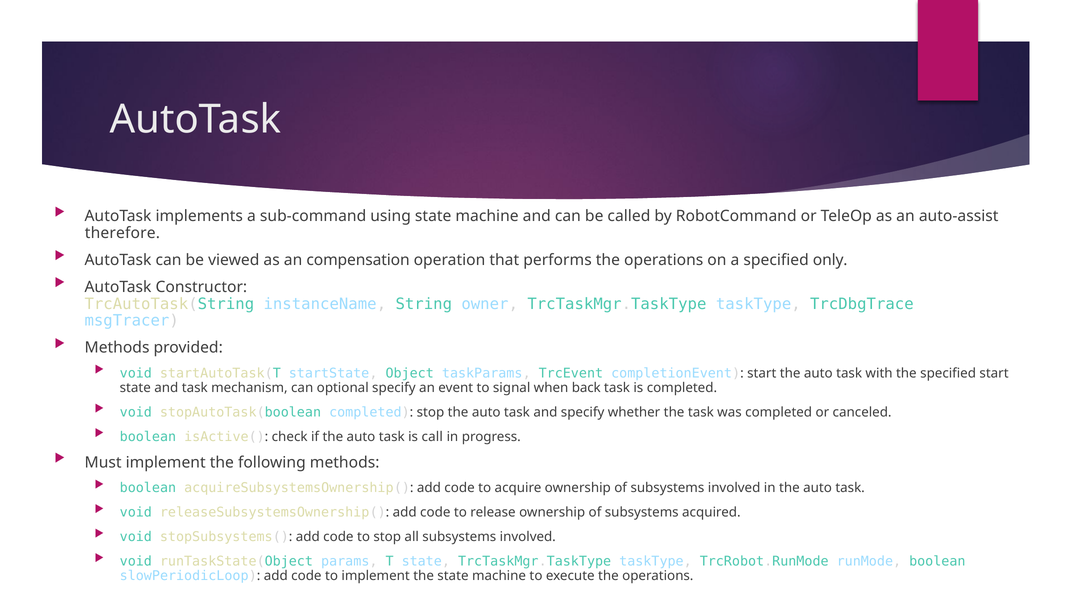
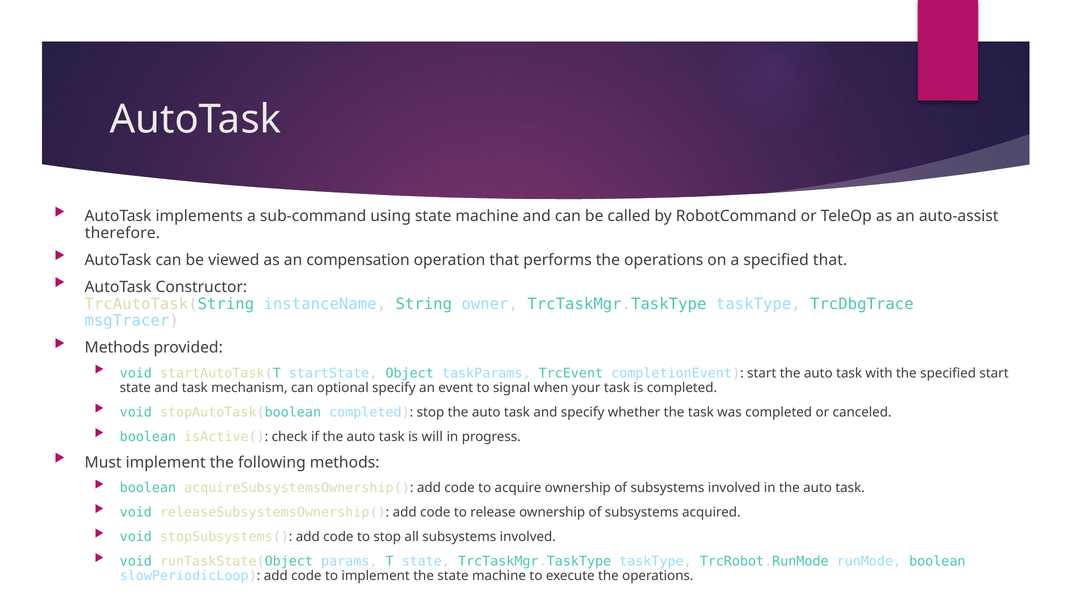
specified only: only -> that
back: back -> your
call: call -> will
